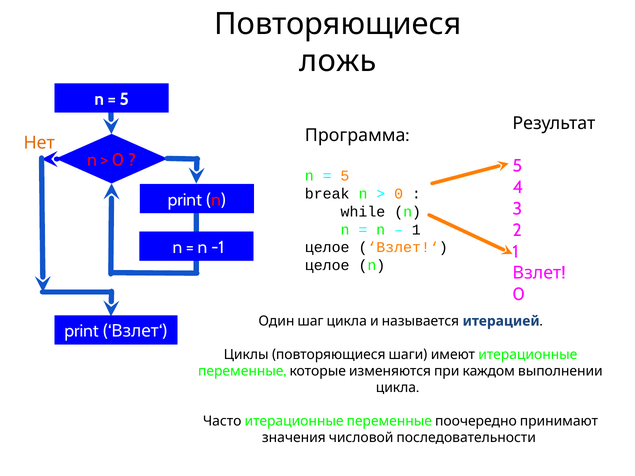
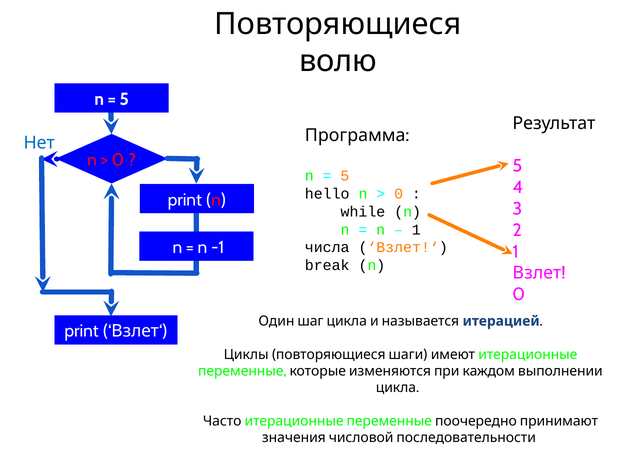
ложь: ложь -> волю
Нет colour: orange -> blue
break: break -> hello
целое at (327, 248): целое -> числа
целое at (327, 265): целое -> break
